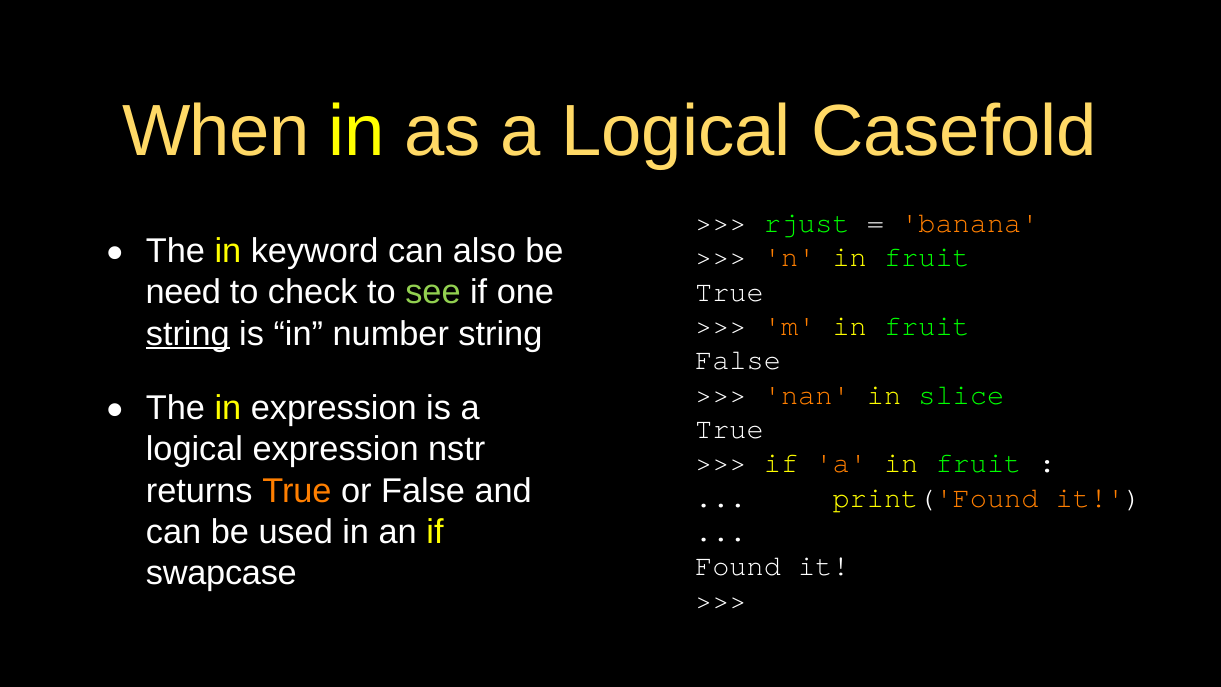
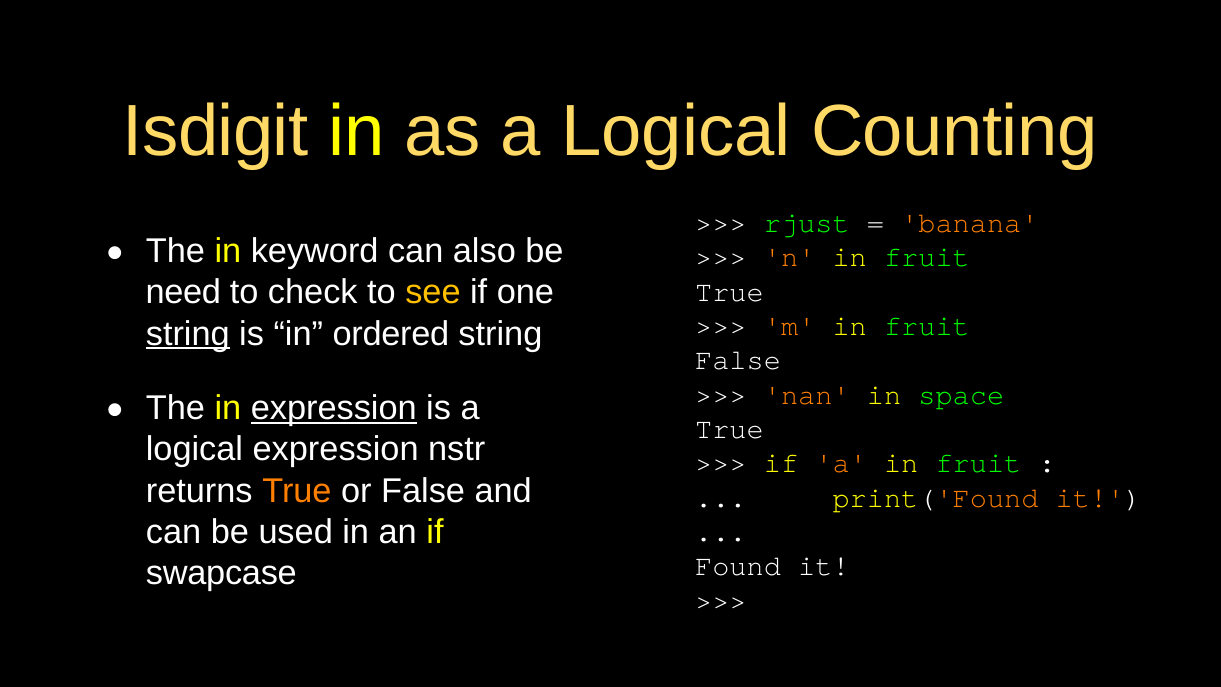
When: When -> Isdigit
Casefold: Casefold -> Counting
see colour: light green -> yellow
number: number -> ordered
slice: slice -> space
expression at (334, 408) underline: none -> present
